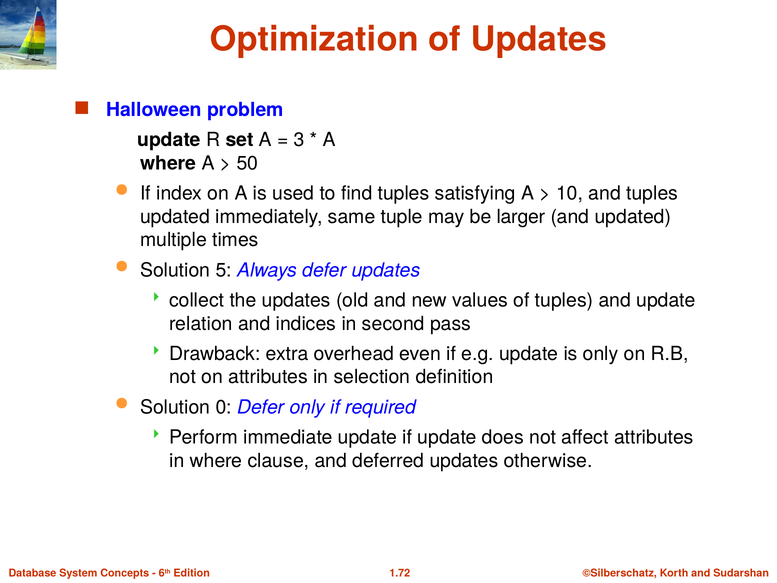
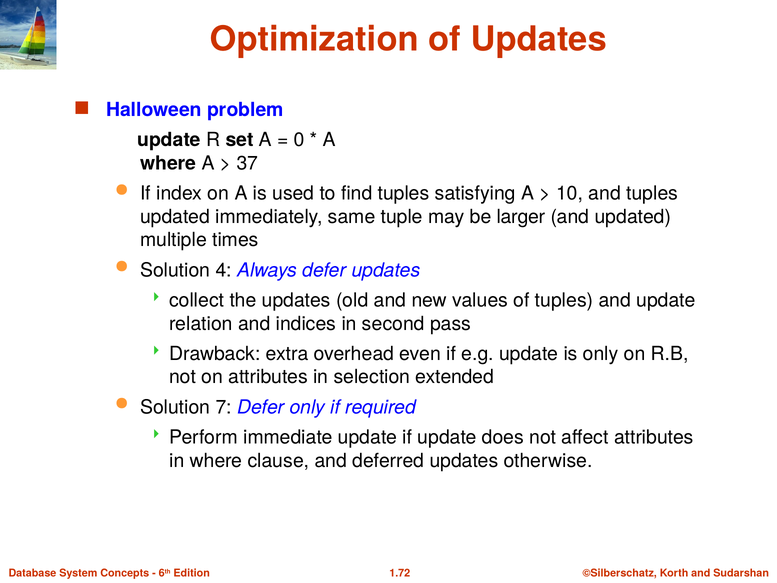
3: 3 -> 0
50: 50 -> 37
5: 5 -> 4
definition: definition -> extended
0: 0 -> 7
